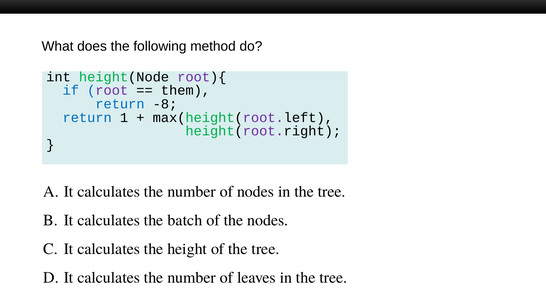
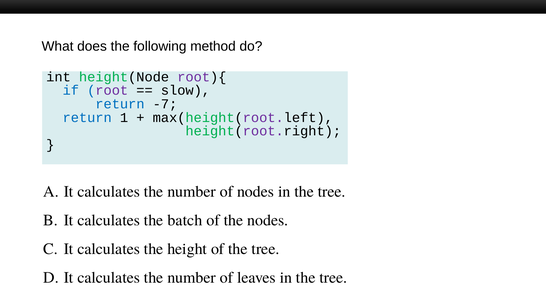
them: them -> slow
-8: -8 -> -7
